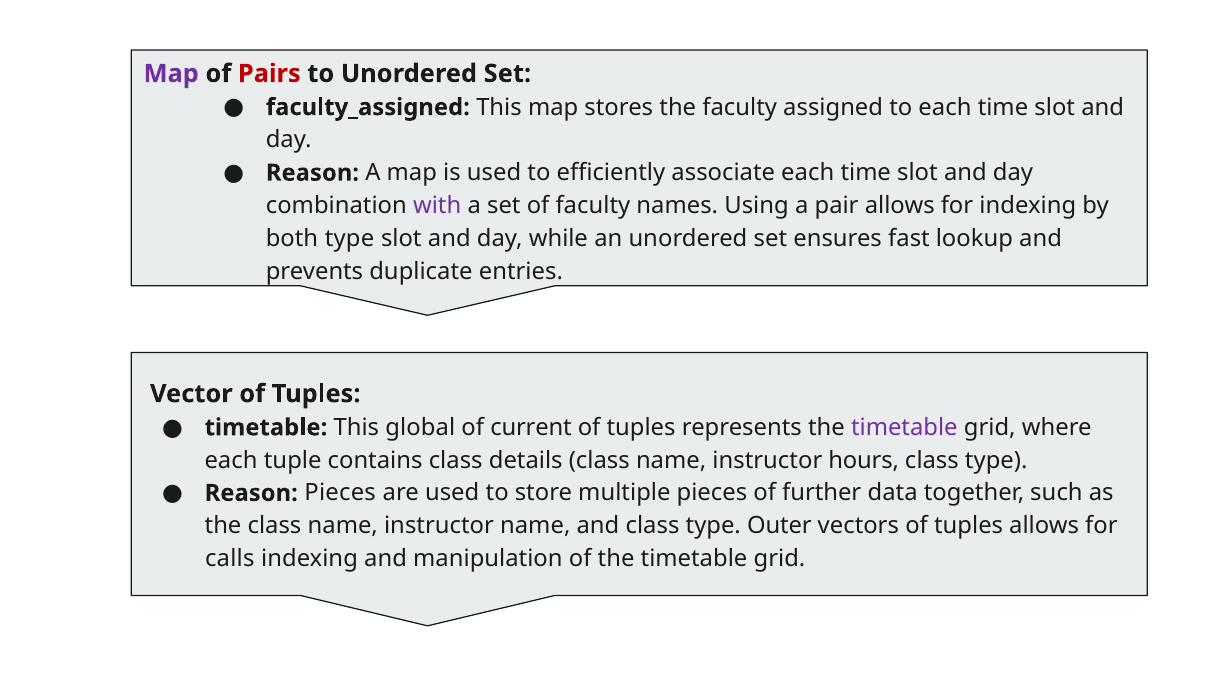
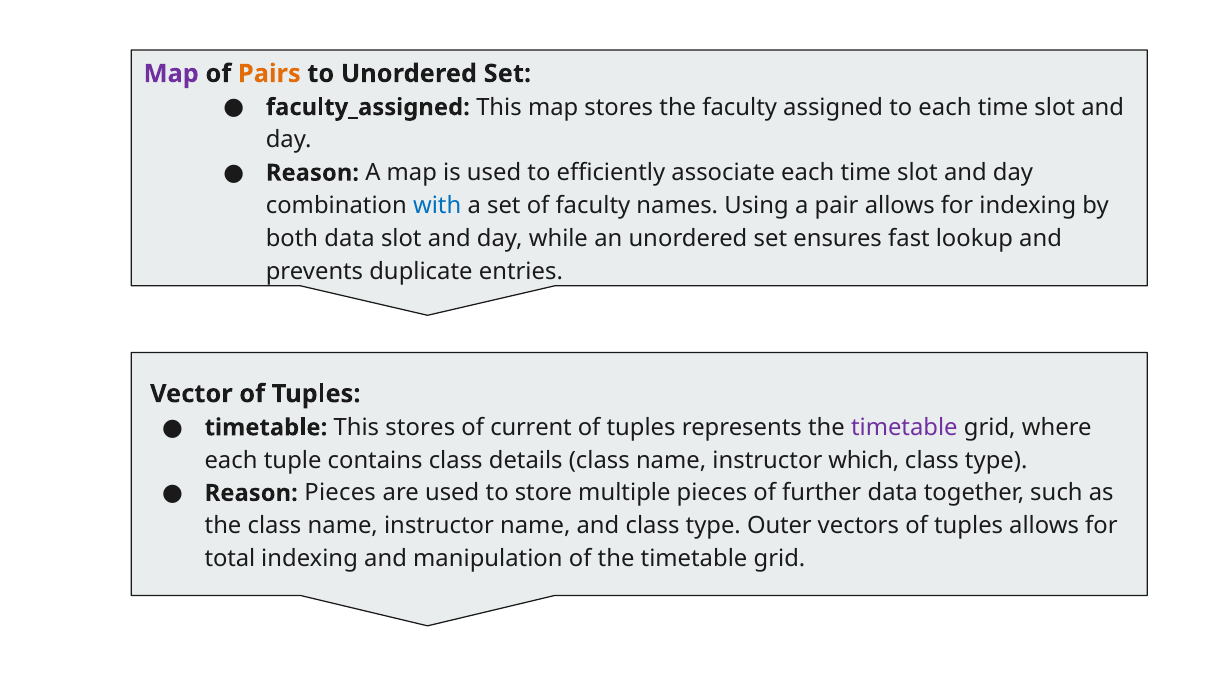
Pairs colour: red -> orange
with colour: purple -> blue
both type: type -> data
This global: global -> stores
hours: hours -> which
calls: calls -> total
